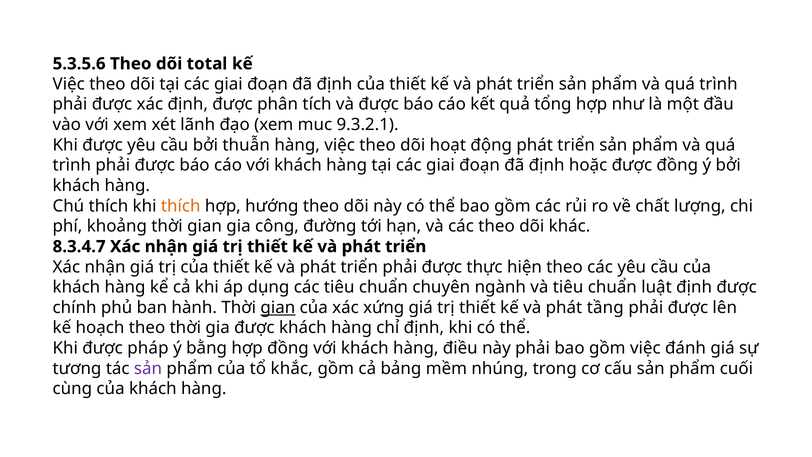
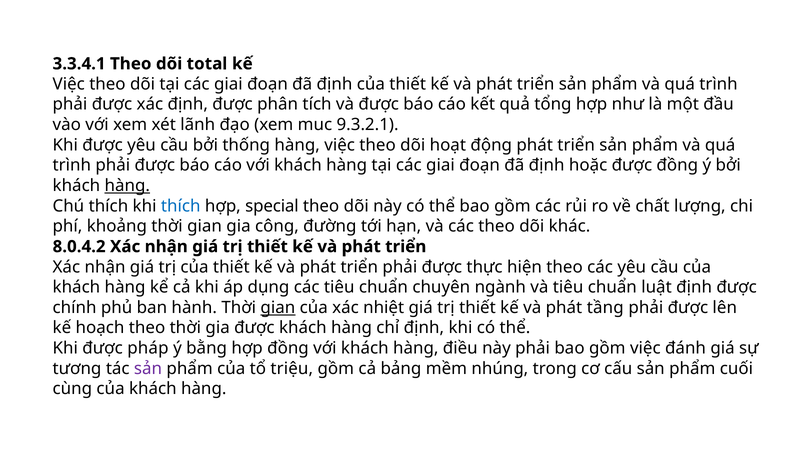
5.3.5.6: 5.3.5.6 -> 3.3.4.1
thuẫn: thuẫn -> thống
hàng at (127, 186) underline: none -> present
thích at (181, 206) colour: orange -> blue
hướng: hướng -> special
8.3.4.7: 8.3.4.7 -> 8.0.4.2
xứng: xứng -> nhiệt
khắc: khắc -> triệu
